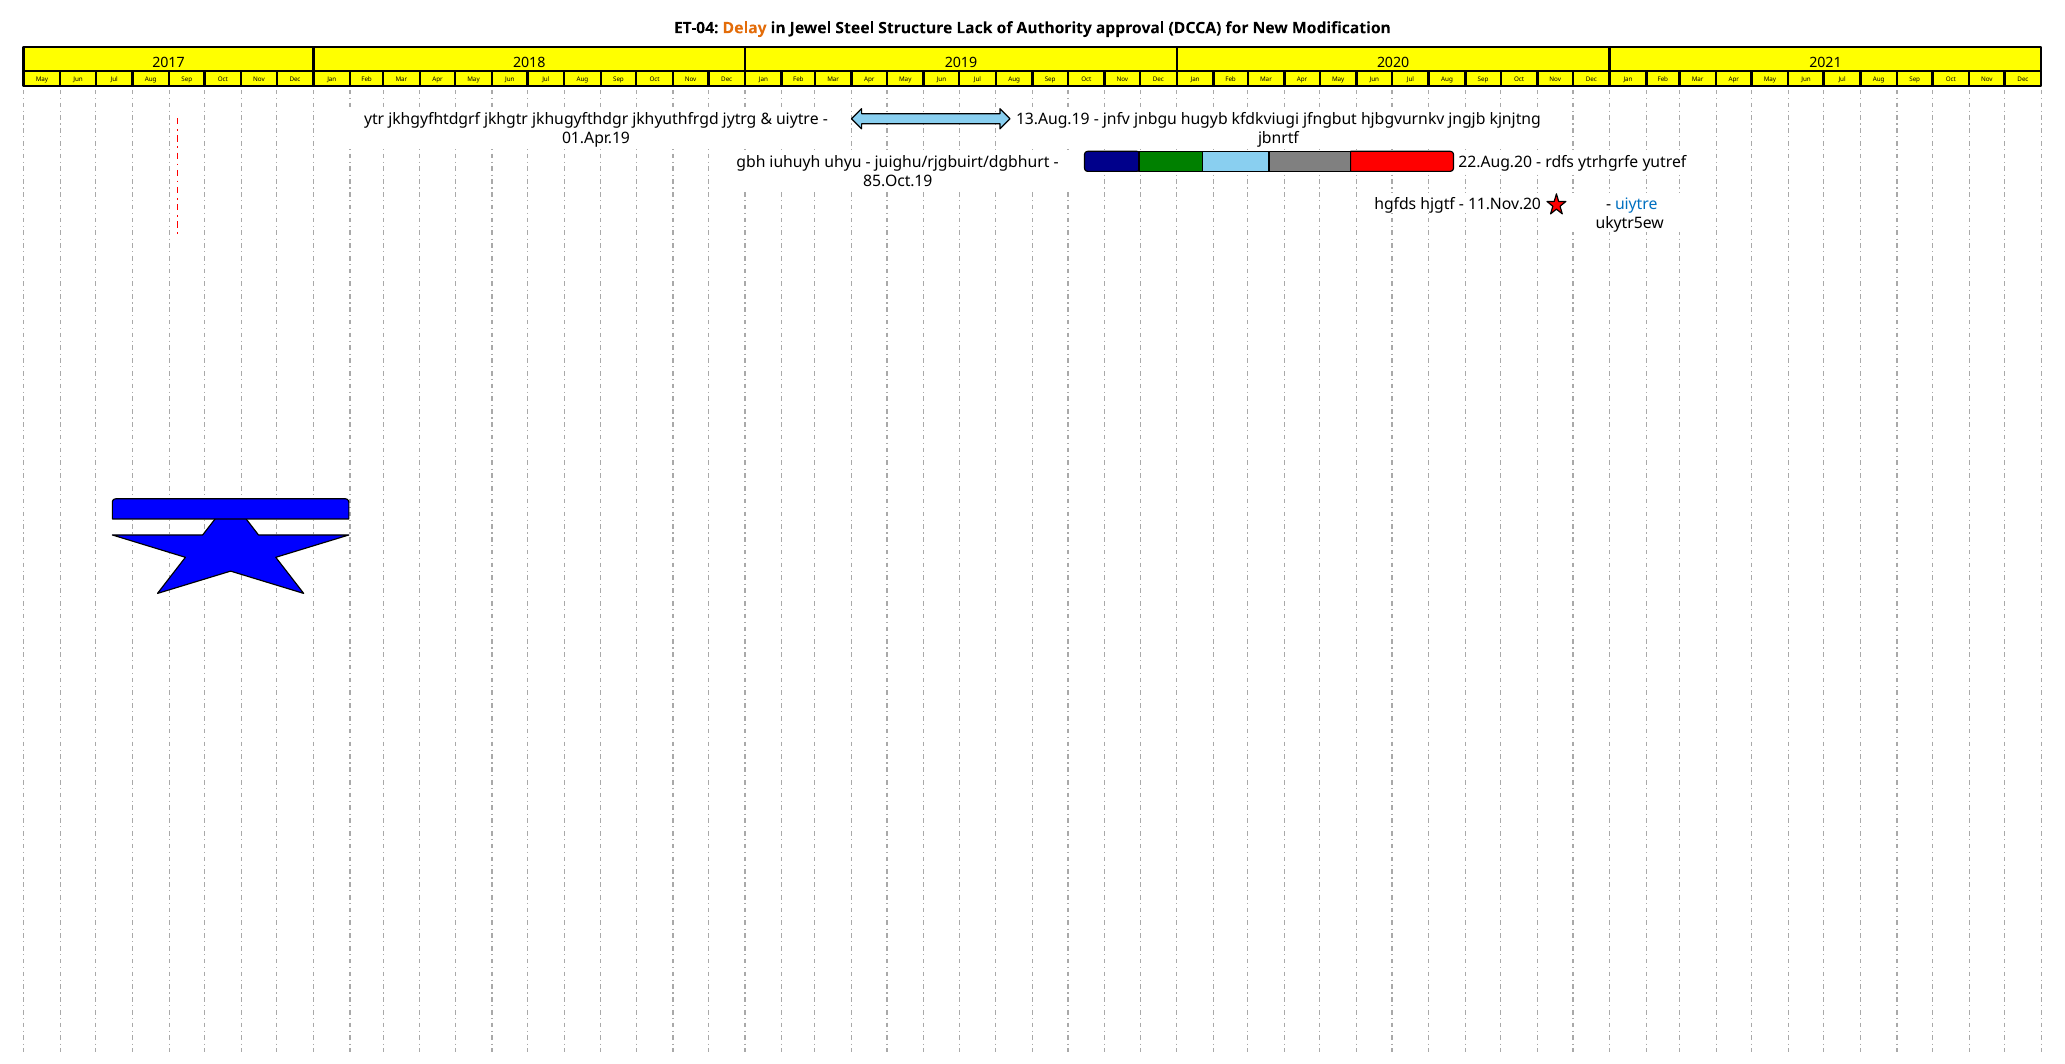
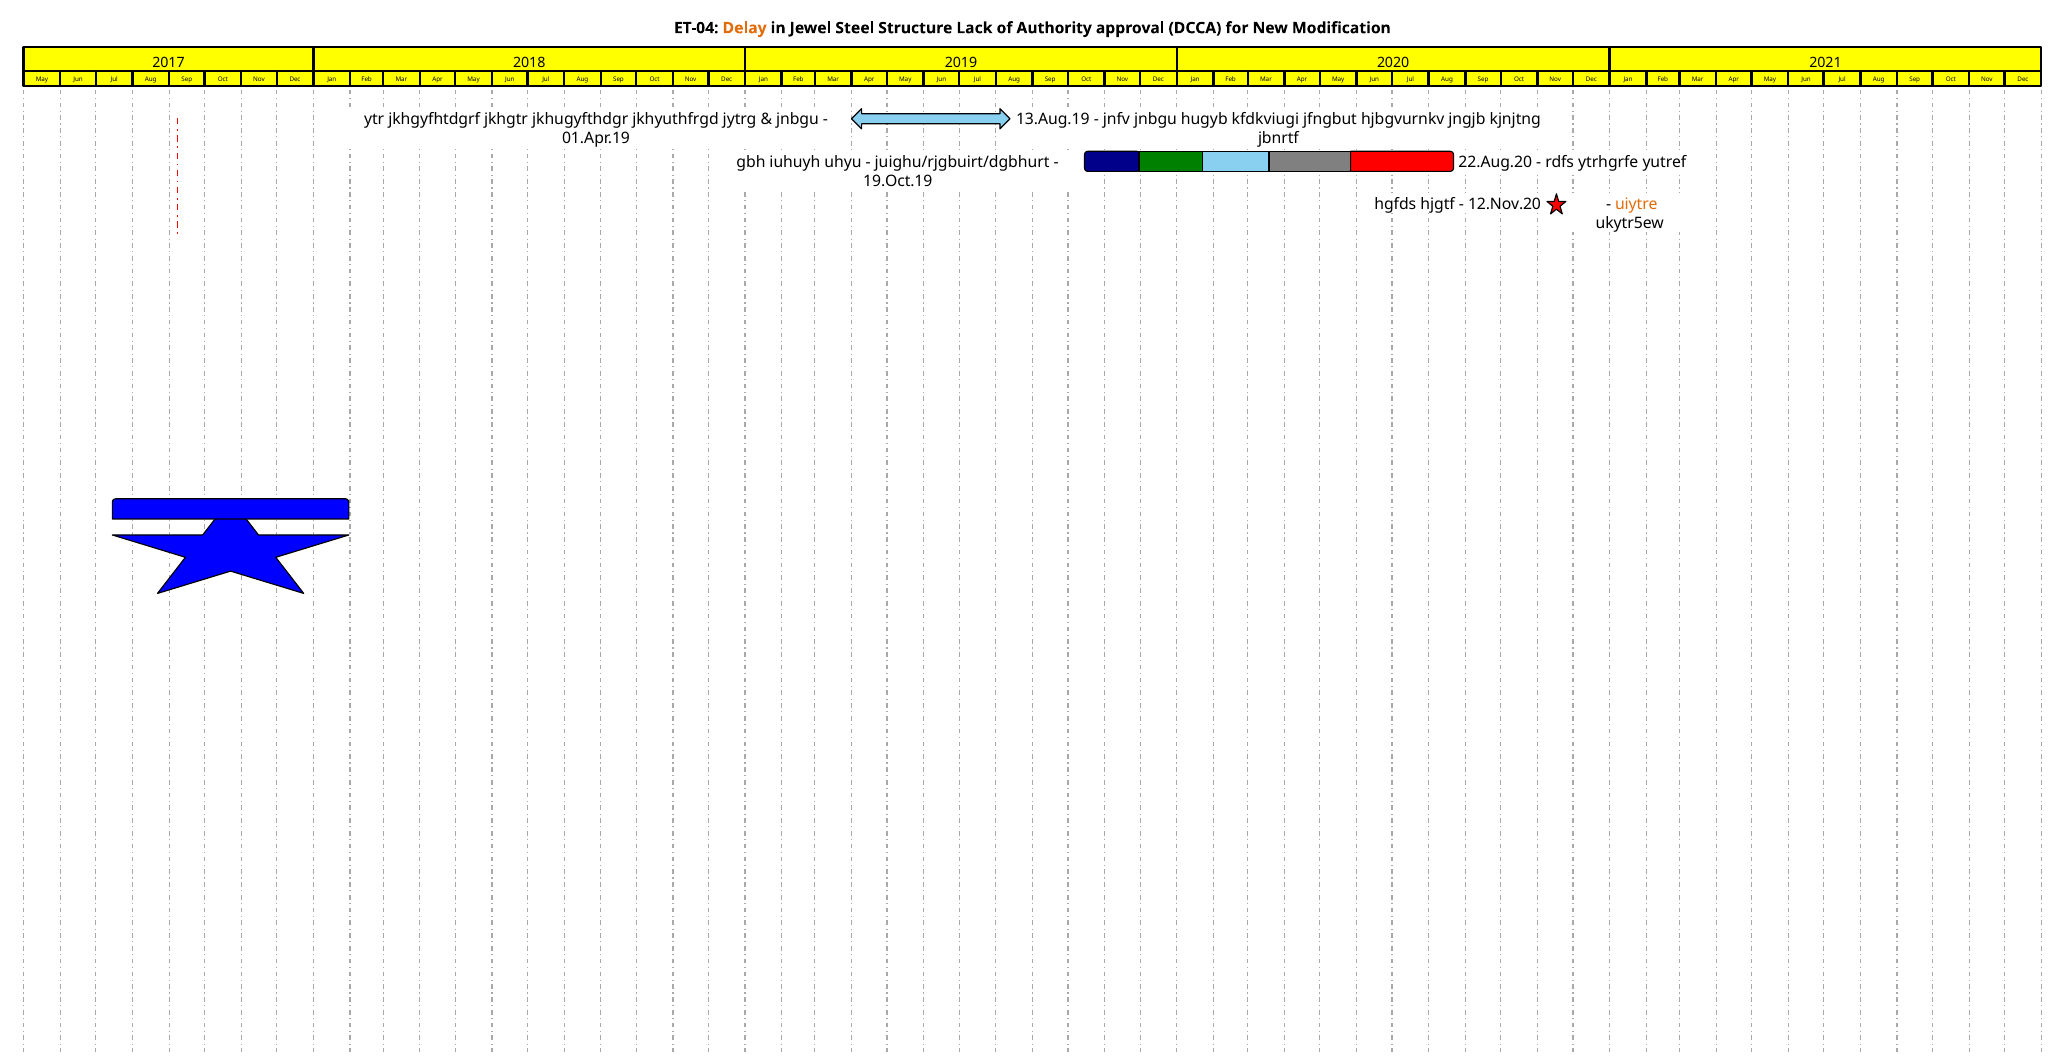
uiytre at (797, 119): uiytre -> jnbgu
85.Oct.19: 85.Oct.19 -> 19.Oct.19
11.Nov.20: 11.Nov.20 -> 12.Nov.20
uiytre at (1636, 204) colour: blue -> orange
